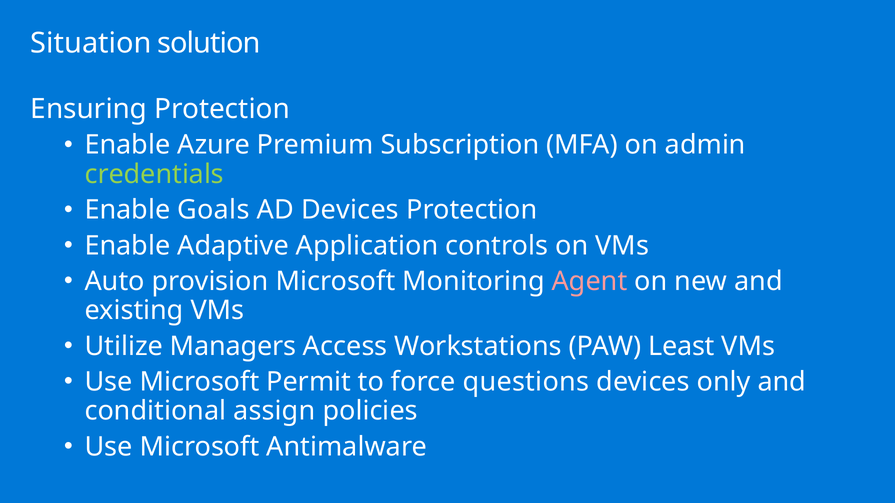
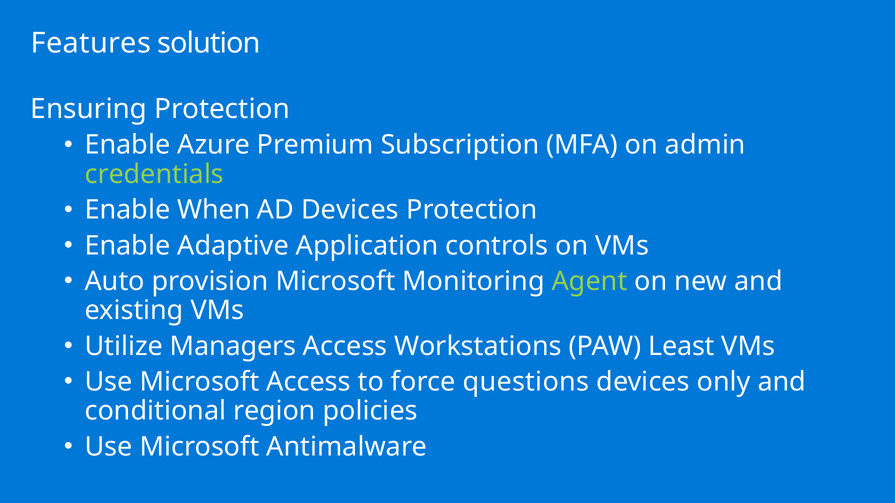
Situation: Situation -> Features
Goals: Goals -> When
Agent colour: pink -> light green
Microsoft Permit: Permit -> Access
assign: assign -> region
